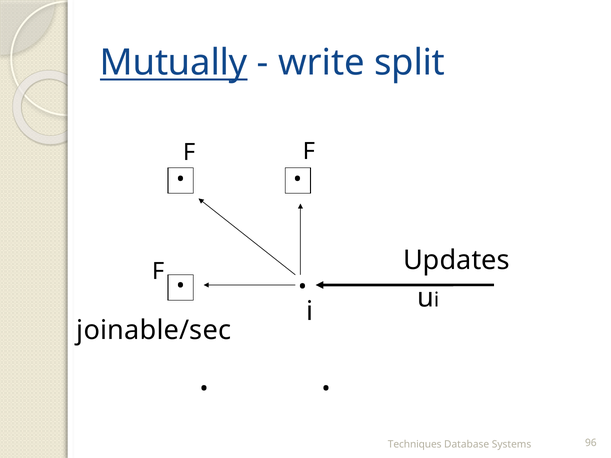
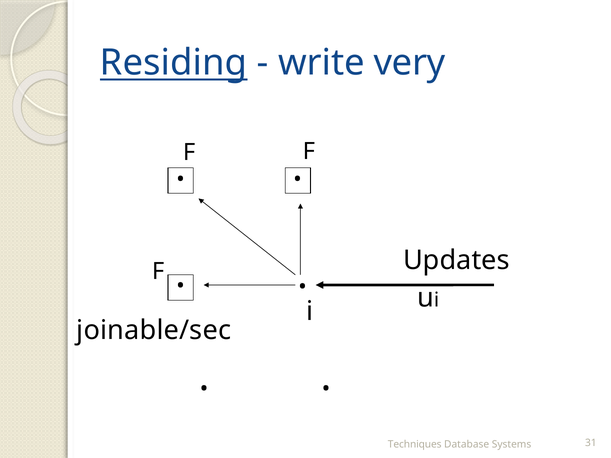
Mutually: Mutually -> Residing
split: split -> very
96: 96 -> 31
